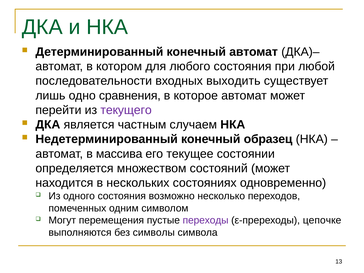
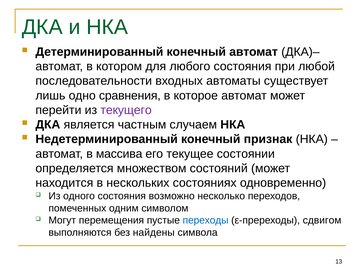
выходить: выходить -> автоматы
образец: образец -> признак
переходы colour: purple -> blue
цепочке: цепочке -> сдвигом
символы: символы -> найдены
